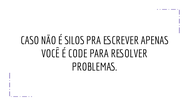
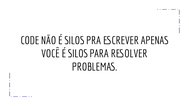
CASO: CASO -> CODE
VOCÊ É CODE: CODE -> SILOS
